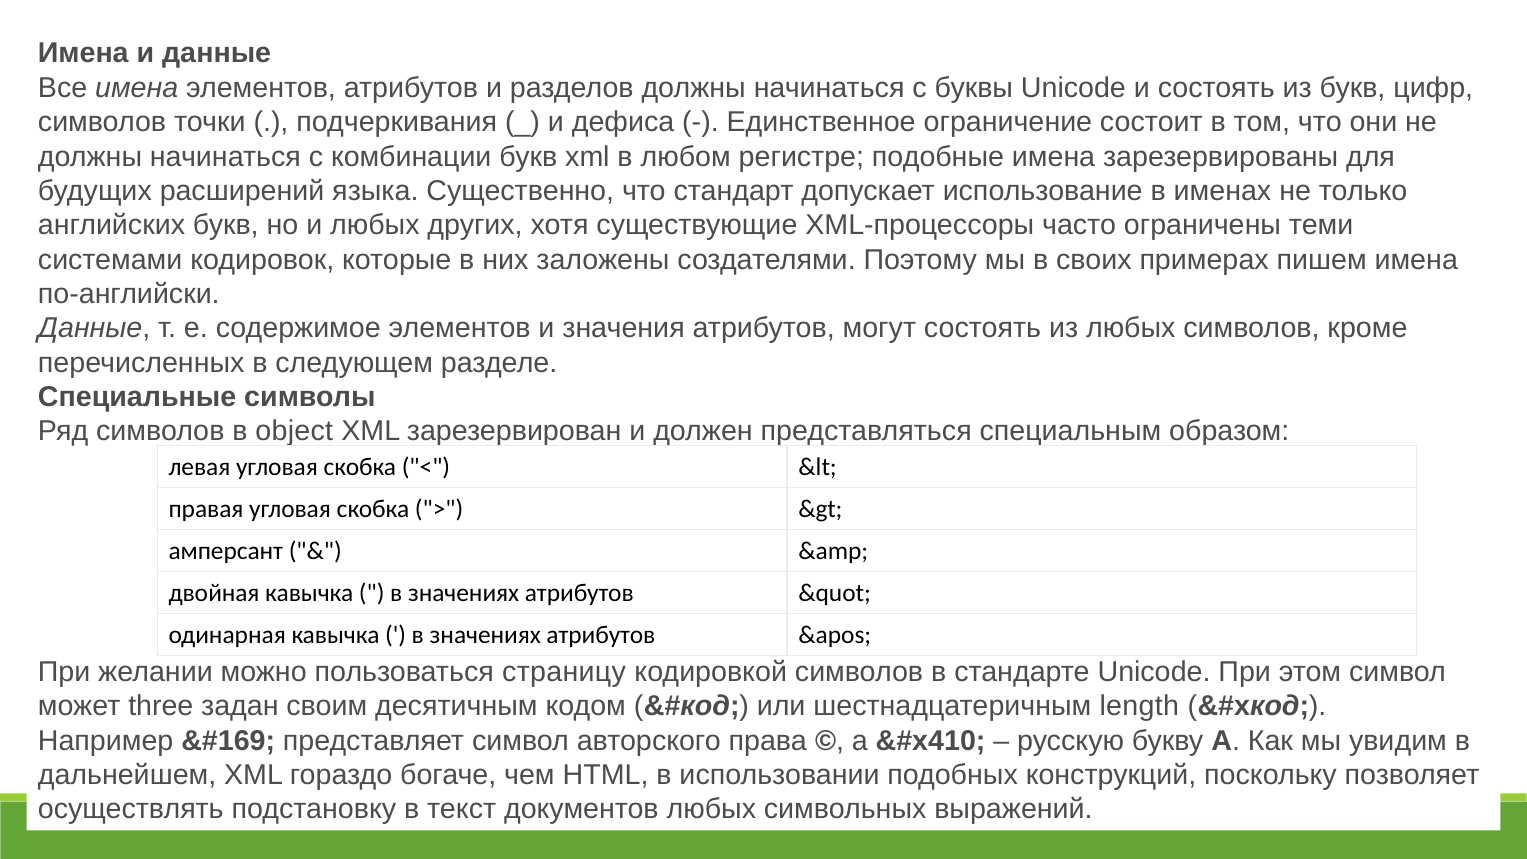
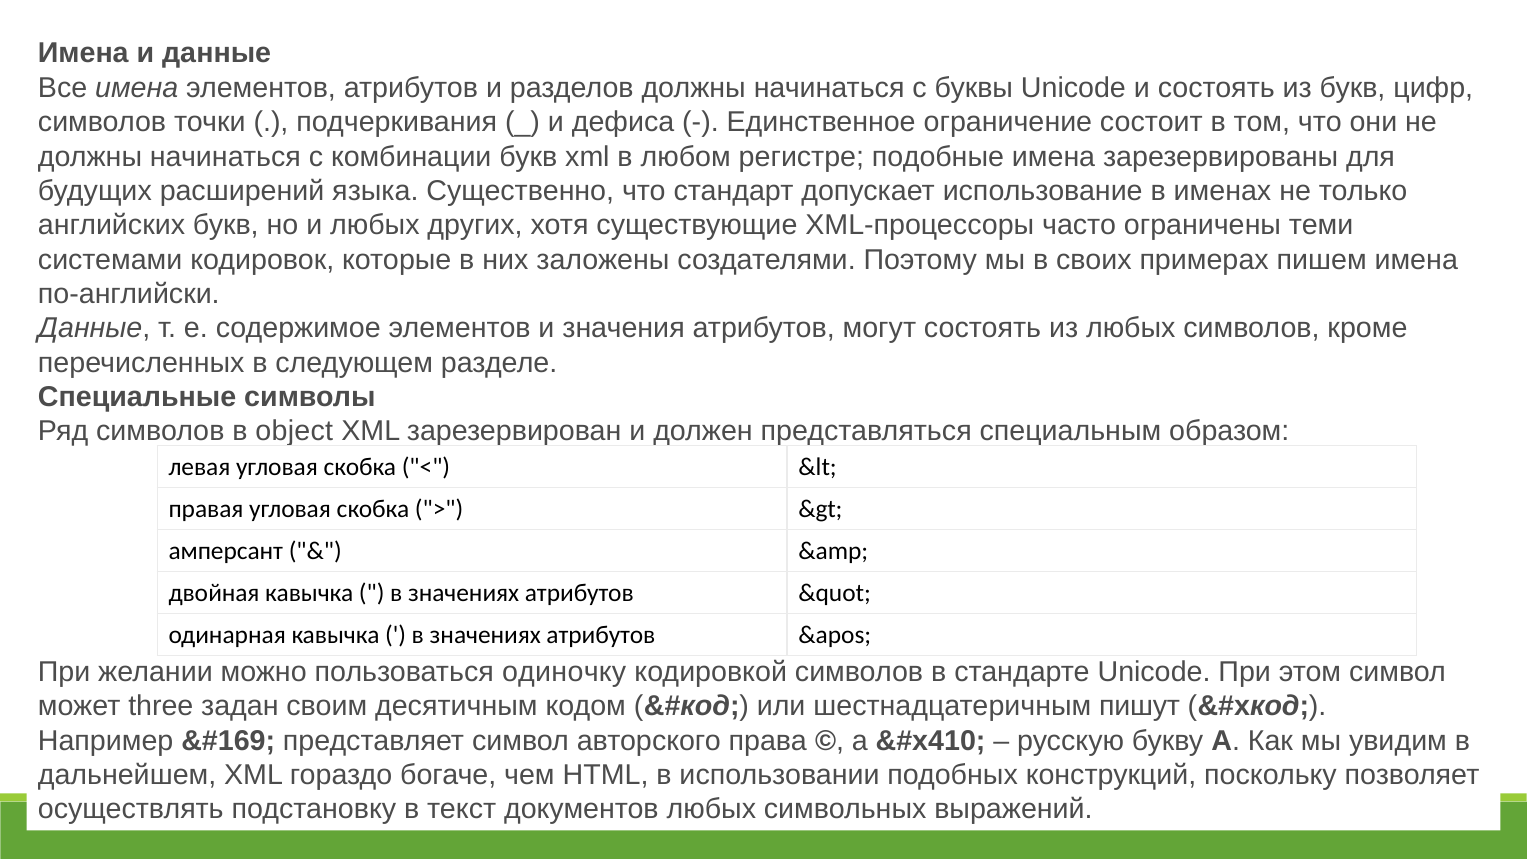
страницу: страницу -> одиночку
length: length -> пишут
